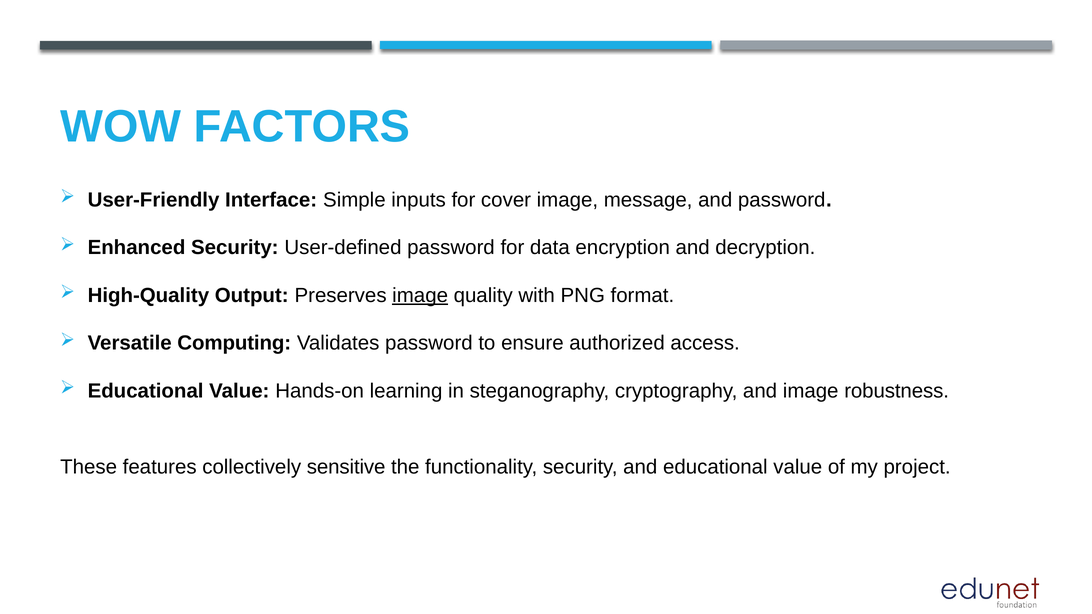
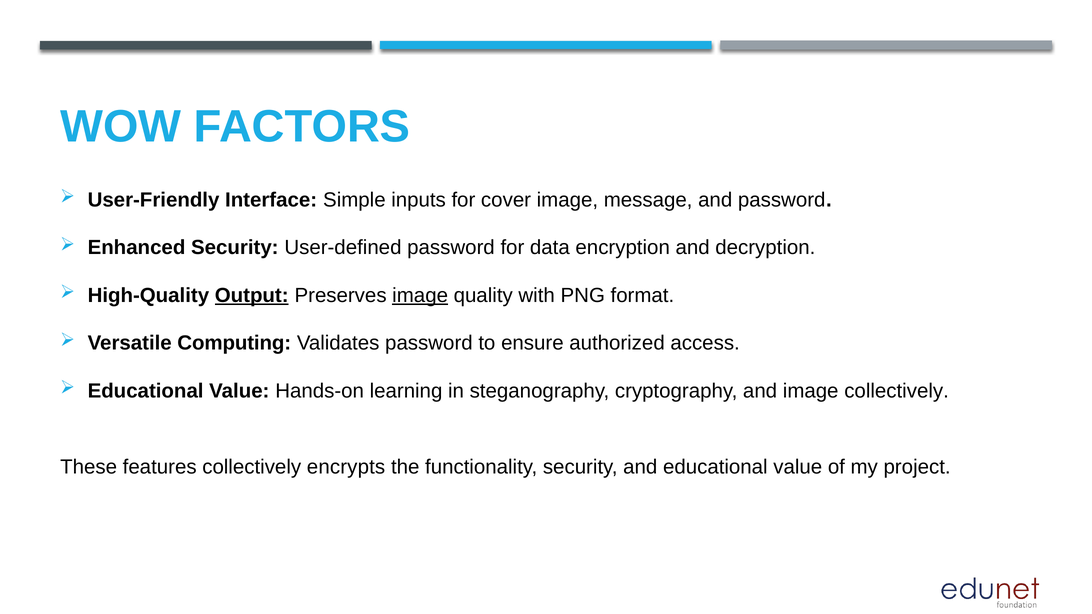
Output underline: none -> present
image robustness: robustness -> collectively
sensitive: sensitive -> encrypts
